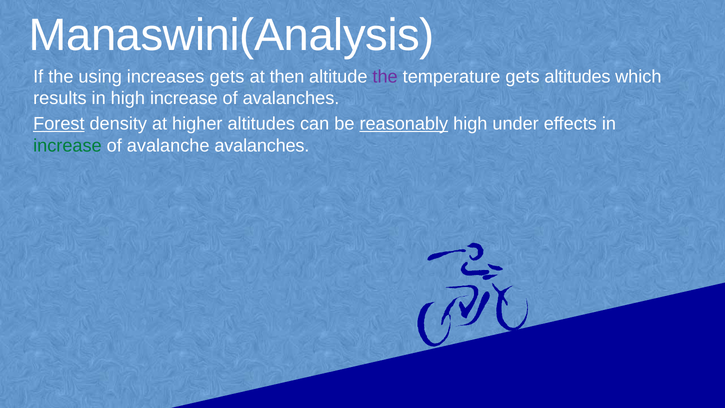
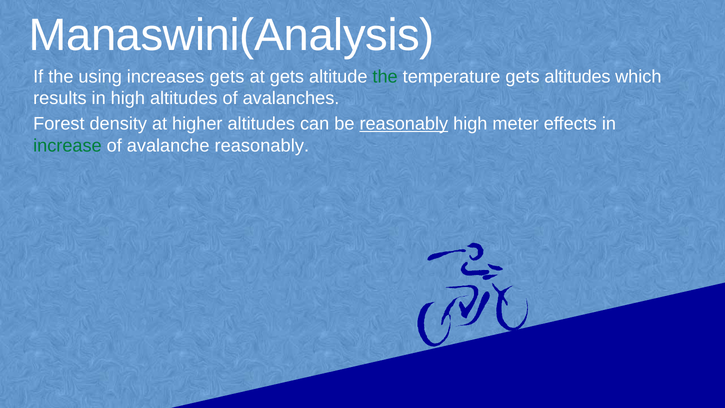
at then: then -> gets
the at (385, 77) colour: purple -> green
high increase: increase -> altitudes
Forest underline: present -> none
under: under -> meter
avalanche avalanches: avalanches -> reasonably
